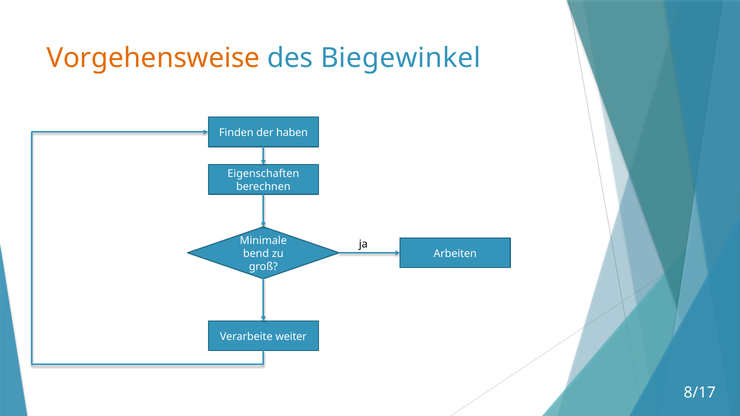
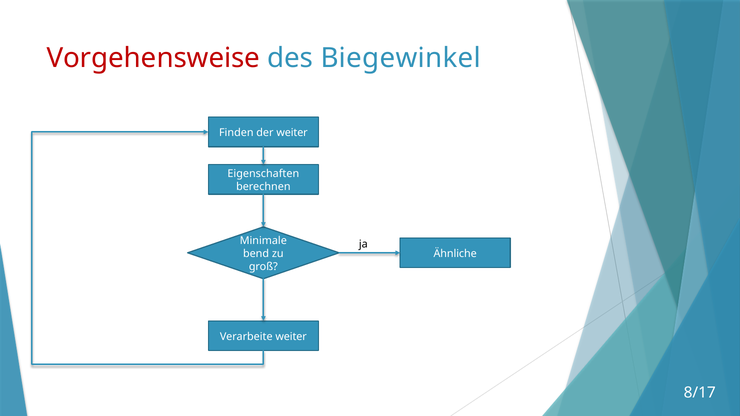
Vorgehensweise colour: orange -> red
haben at (292, 133): haben -> weiter
Arbeiten: Arbeiten -> Ähnliche
